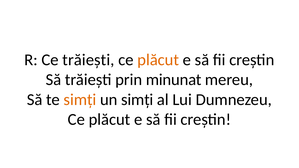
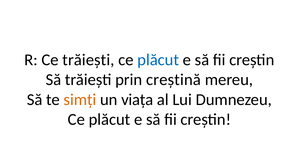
plăcut at (158, 60) colour: orange -> blue
minunat: minunat -> creștină
un simți: simți -> viața
